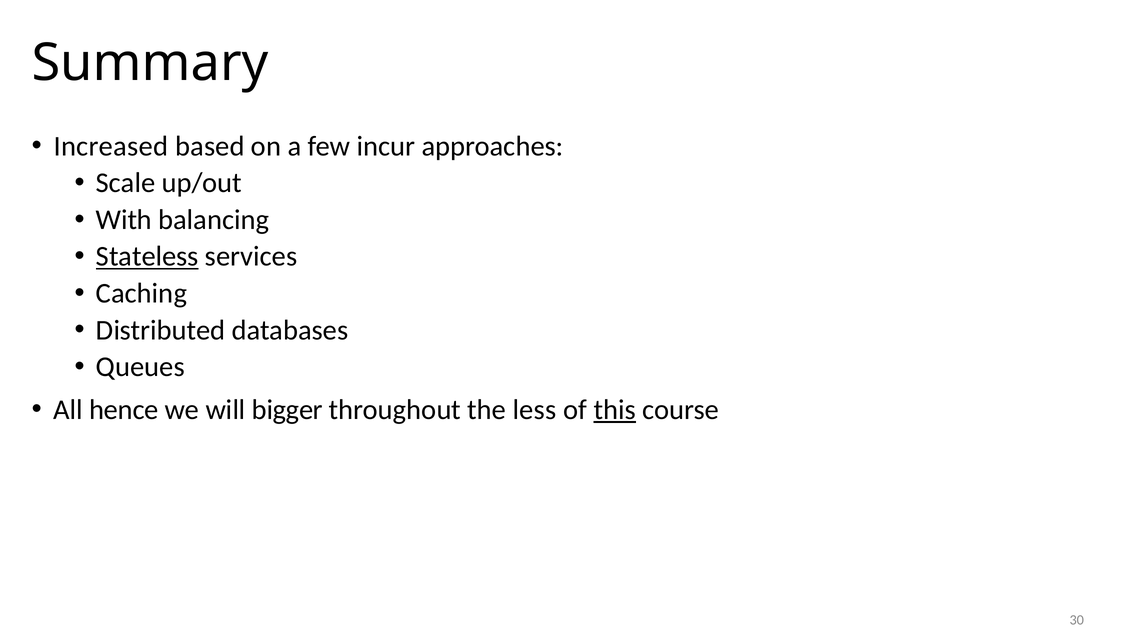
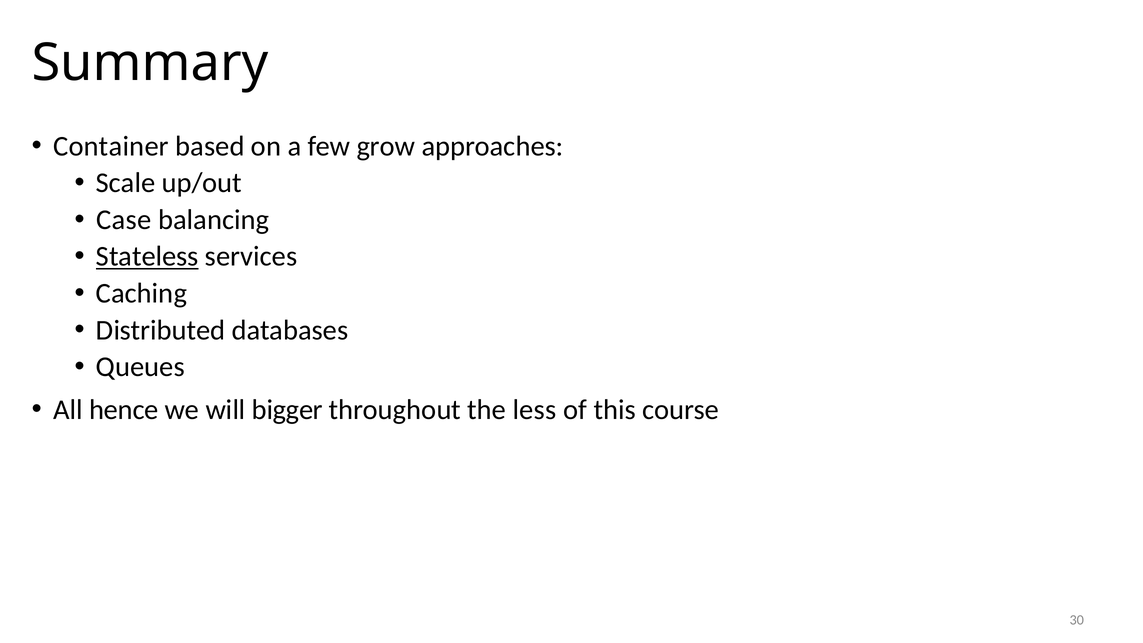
Increased: Increased -> Container
incur: incur -> grow
With: With -> Case
this underline: present -> none
